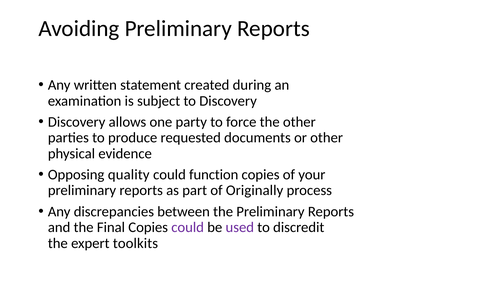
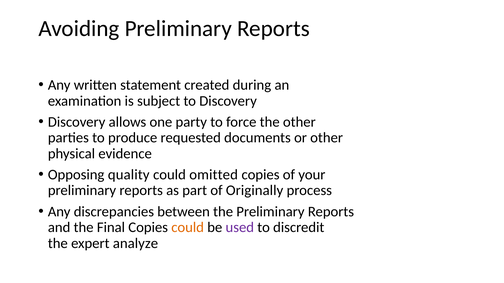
function: function -> omitted
could at (188, 228) colour: purple -> orange
toolkits: toolkits -> analyze
